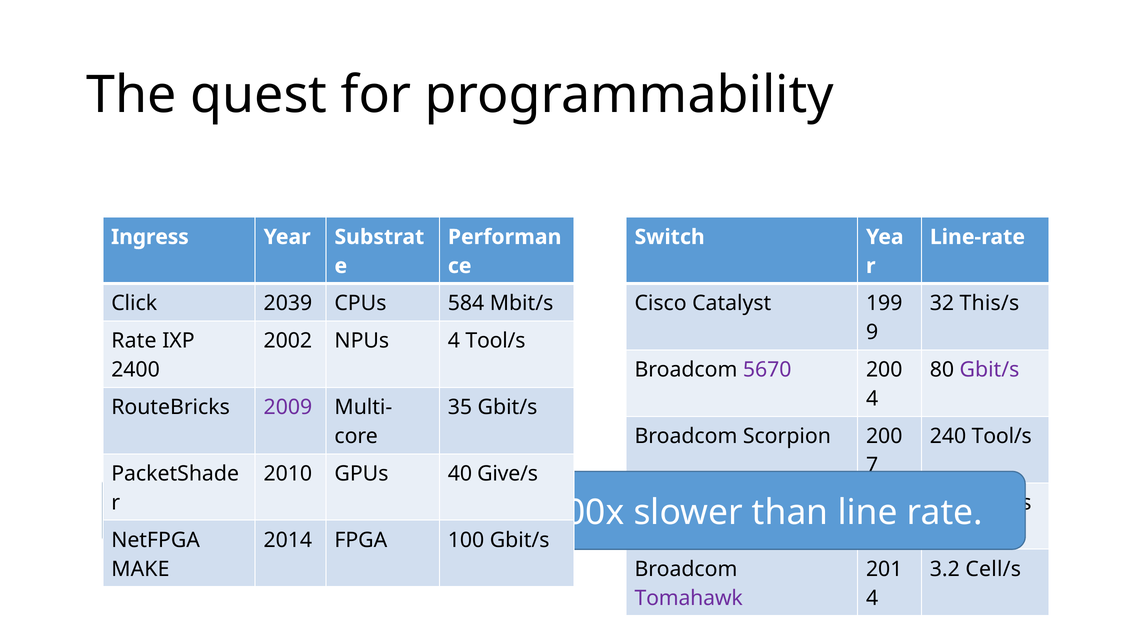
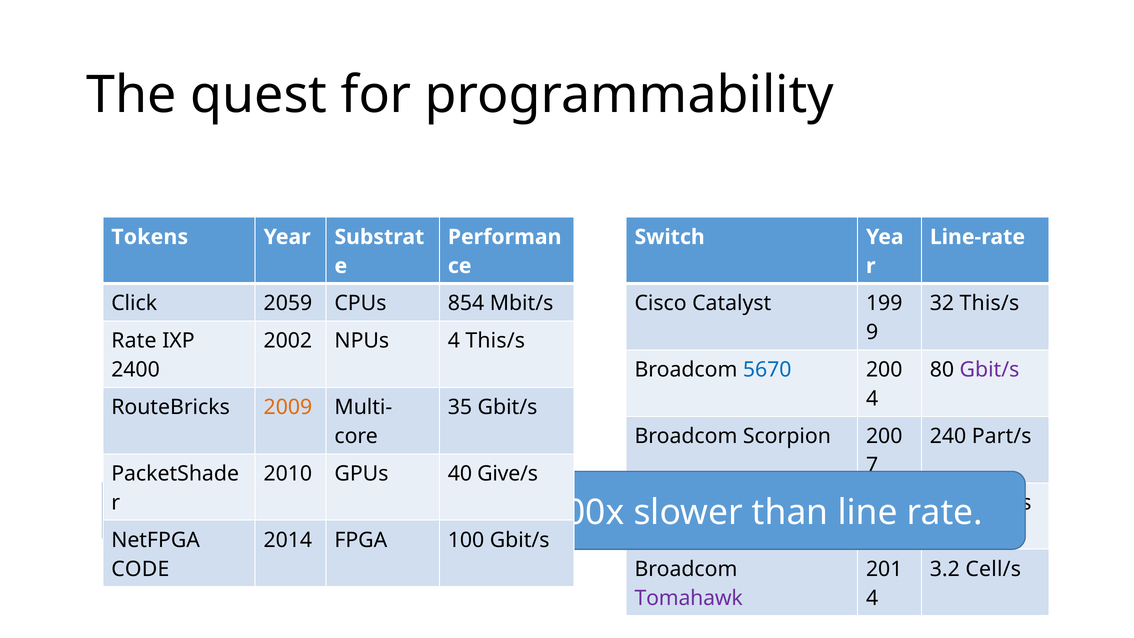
Ingress: Ingress -> Tokens
2039: 2039 -> 2059
584: 584 -> 854
4 Tool/s: Tool/s -> This/s
5670 colour: purple -> blue
2009 colour: purple -> orange
240 Tool/s: Tool/s -> Part/s
MAKE: MAKE -> CODE
